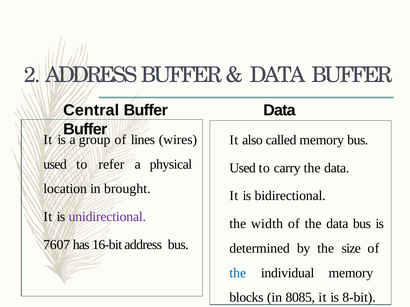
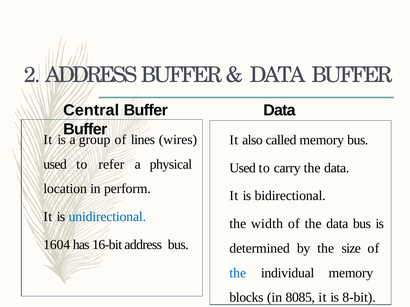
brought: brought -> perform
unidirectional colour: purple -> blue
7607: 7607 -> 1604
